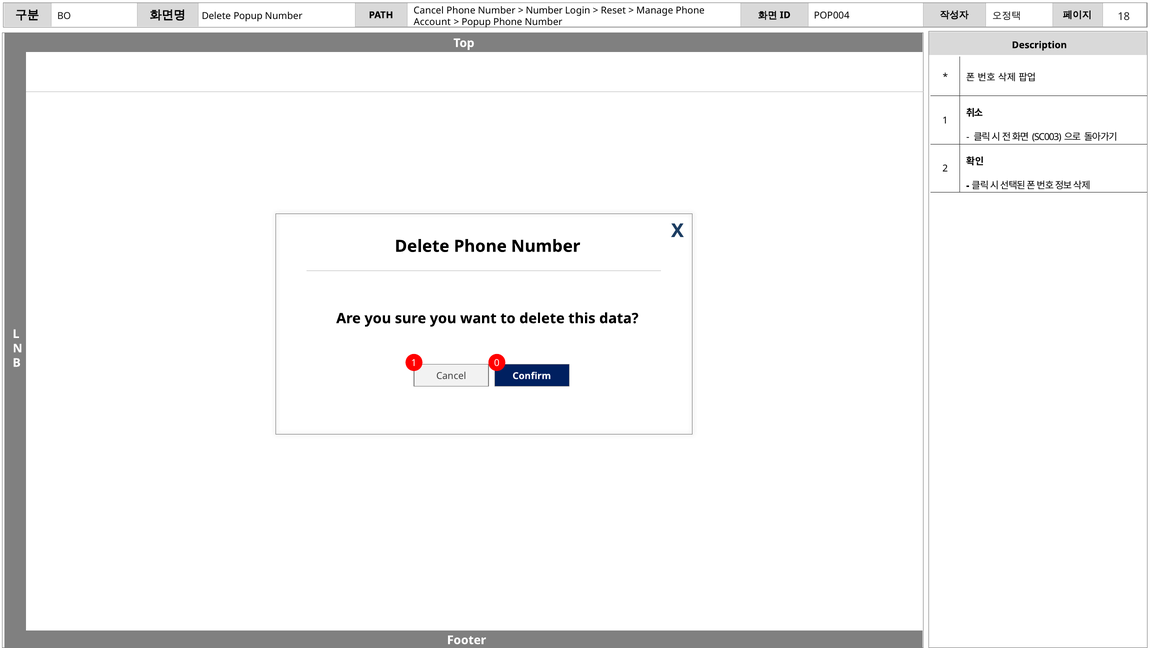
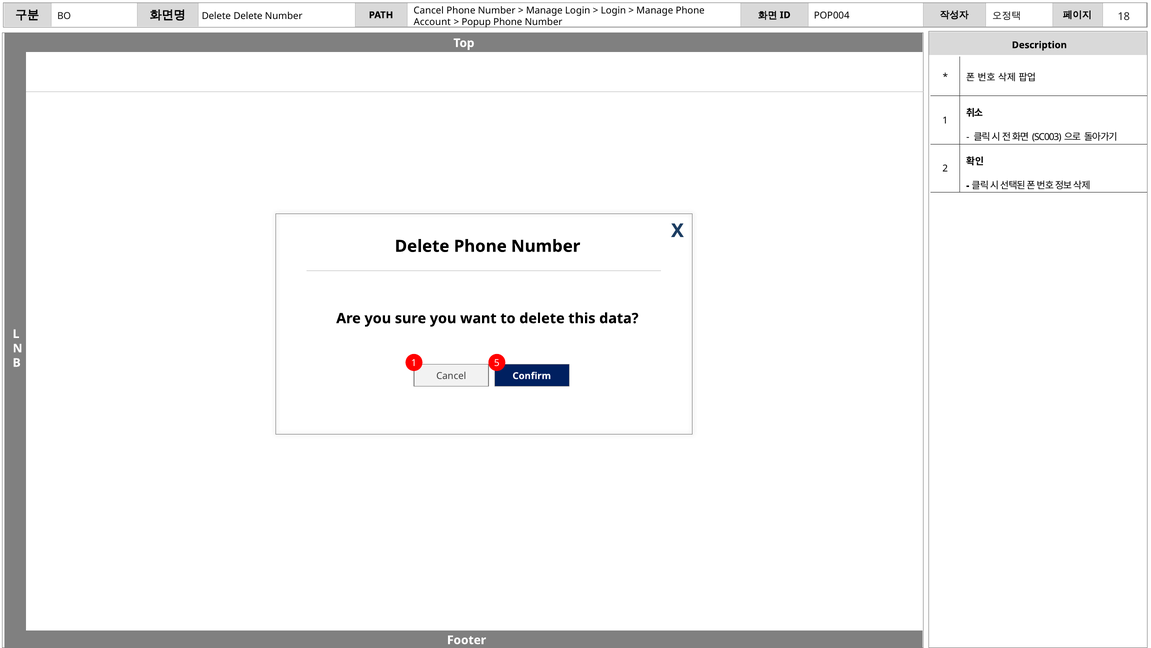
Number at (544, 11): Number -> Manage
Reset at (613, 11): Reset -> Login
Delete Popup: Popup -> Delete
0: 0 -> 5
